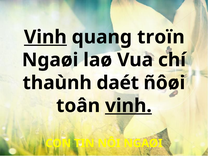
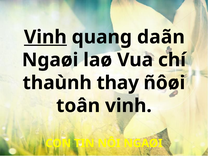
troïn: troïn -> daãn
daét: daét -> thay
vinh at (128, 106) underline: present -> none
